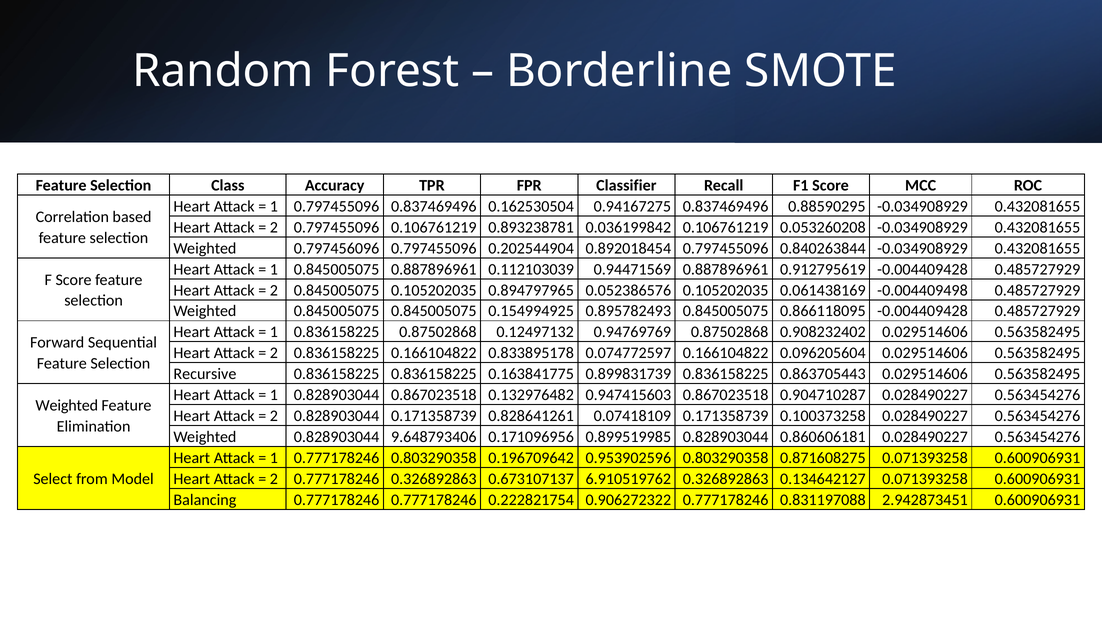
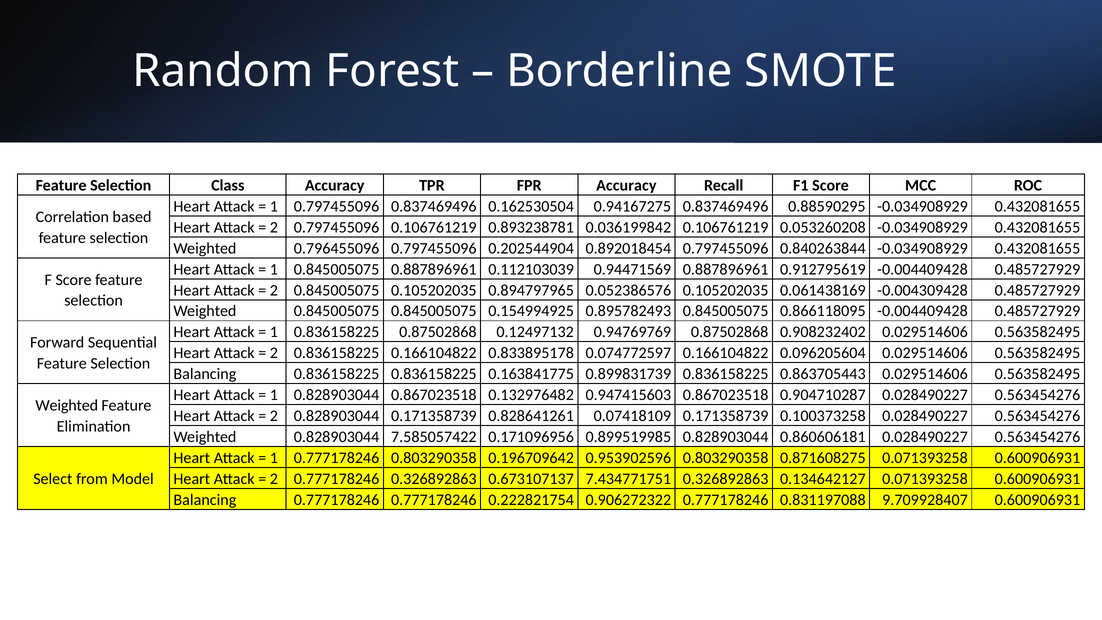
FPR Classifier: Classifier -> Accuracy
0.797456096: 0.797456096 -> 0.796455096
-0.004409498: -0.004409498 -> -0.004309428
Recursive at (205, 374): Recursive -> Balancing
9.648793406: 9.648793406 -> 7.585057422
6.910519762: 6.910519762 -> 7.434771751
2.942873451: 2.942873451 -> 9.709928407
